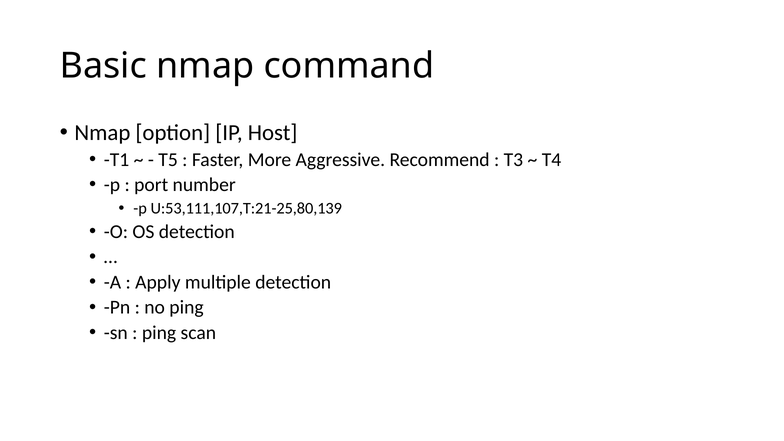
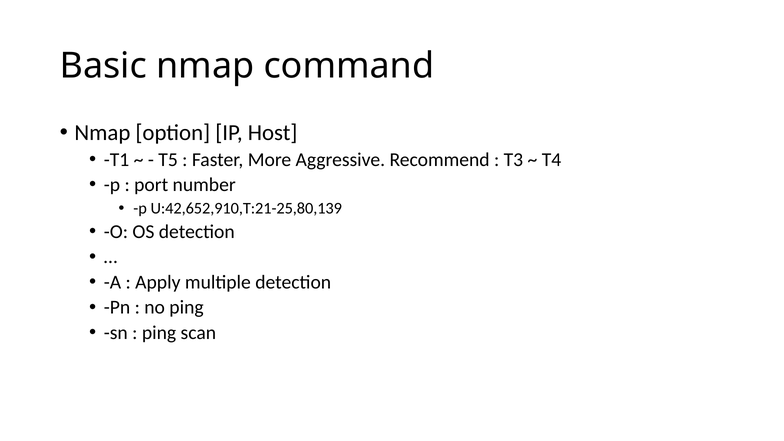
U:53,111,107,T:21-25,80,139: U:53,111,107,T:21-25,80,139 -> U:42,652,910,T:21-25,80,139
